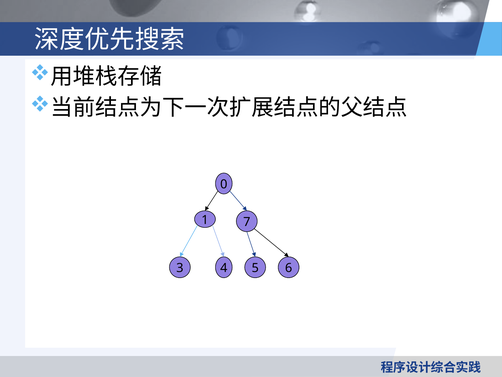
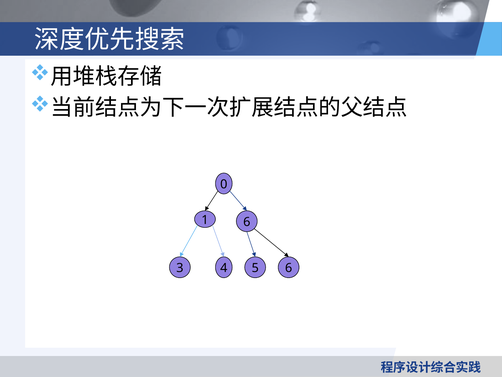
1 7: 7 -> 6
